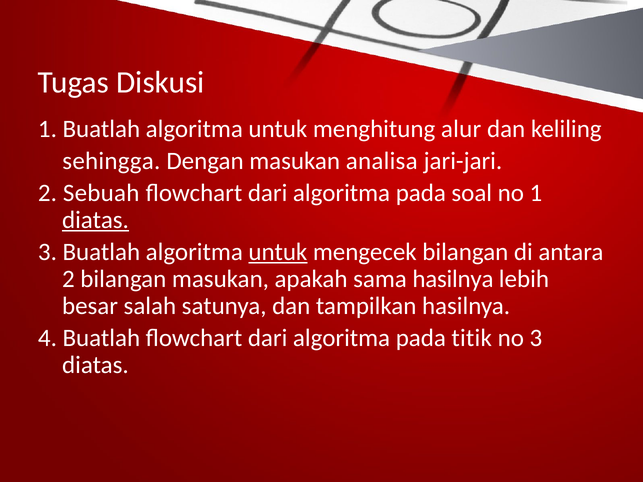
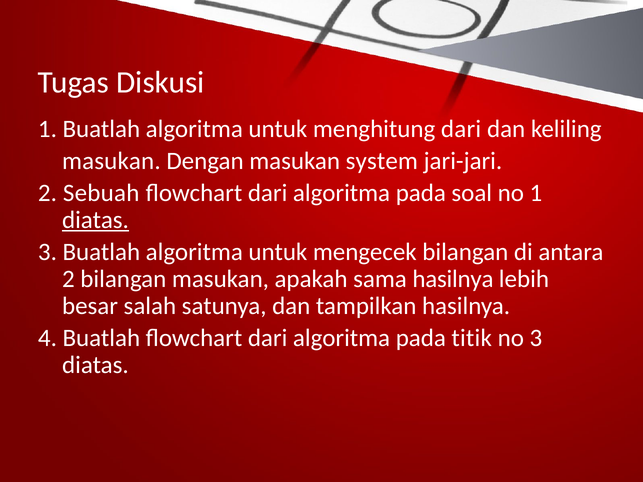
menghitung alur: alur -> dari
sehingga at (111, 161): sehingga -> masukan
analisa: analisa -> system
untuk at (278, 252) underline: present -> none
